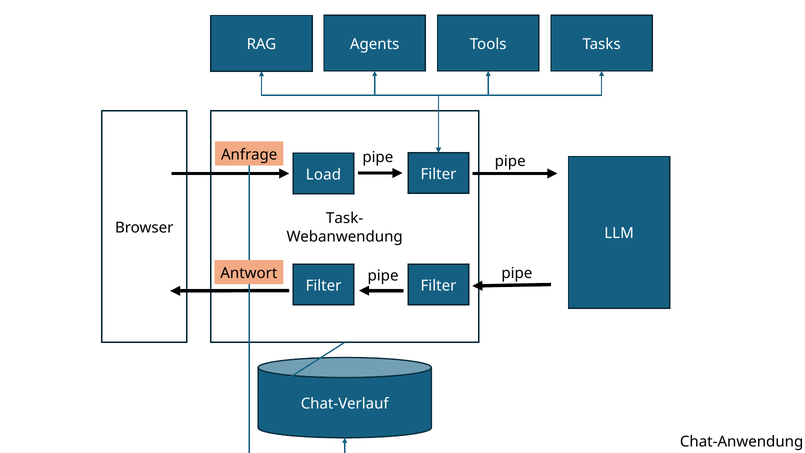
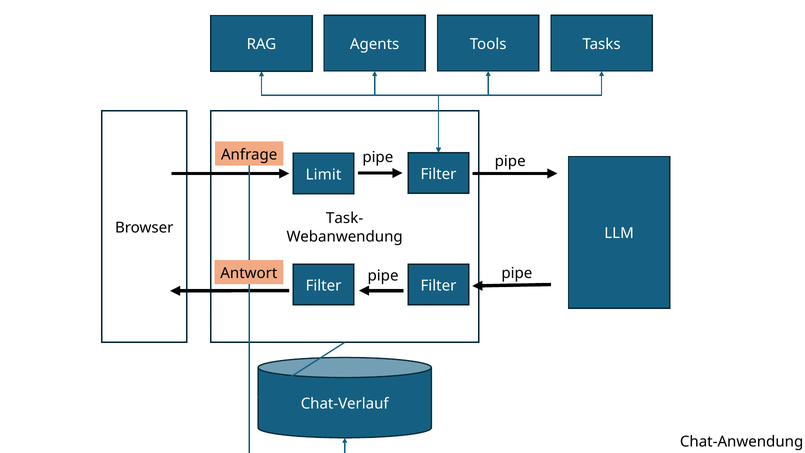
Load: Load -> Limit
